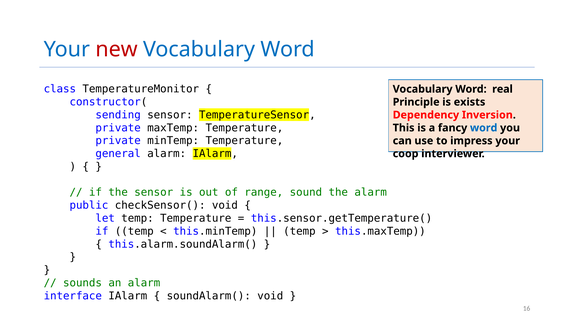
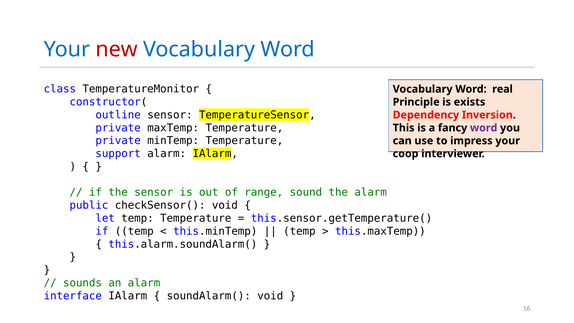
sending: sending -> outline
word at (484, 128) colour: blue -> purple
general: general -> support
